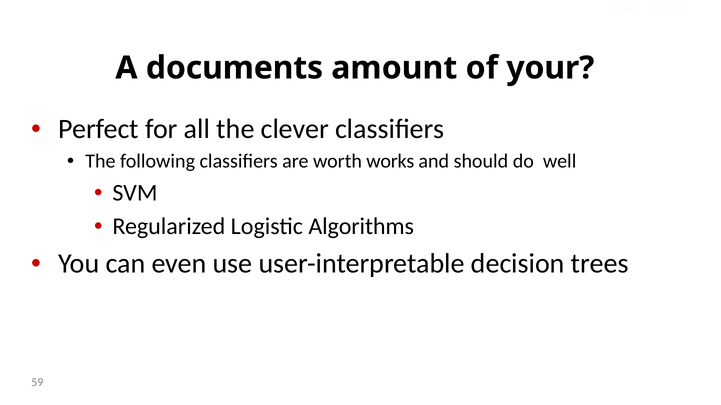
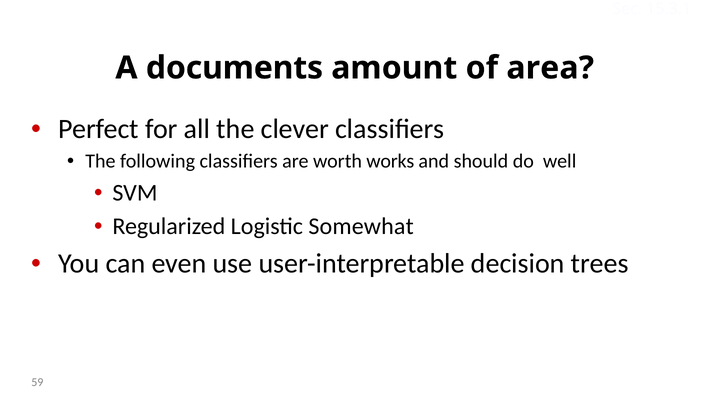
your: your -> area
Algorithms: Algorithms -> Somewhat
